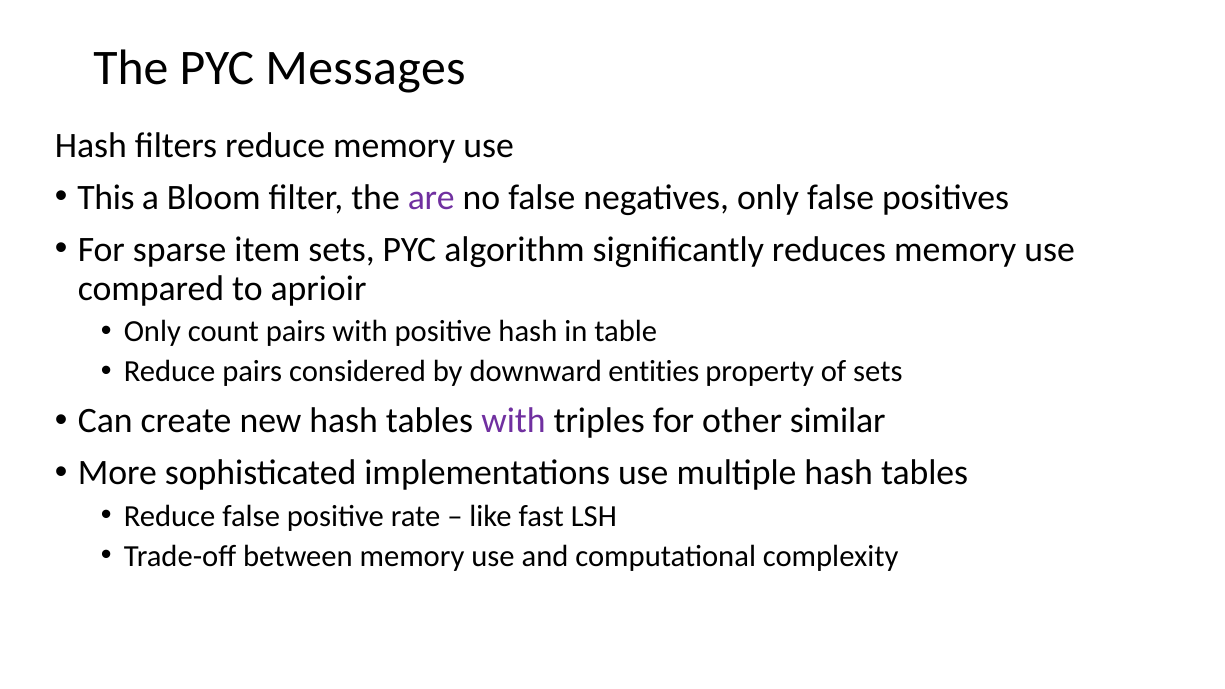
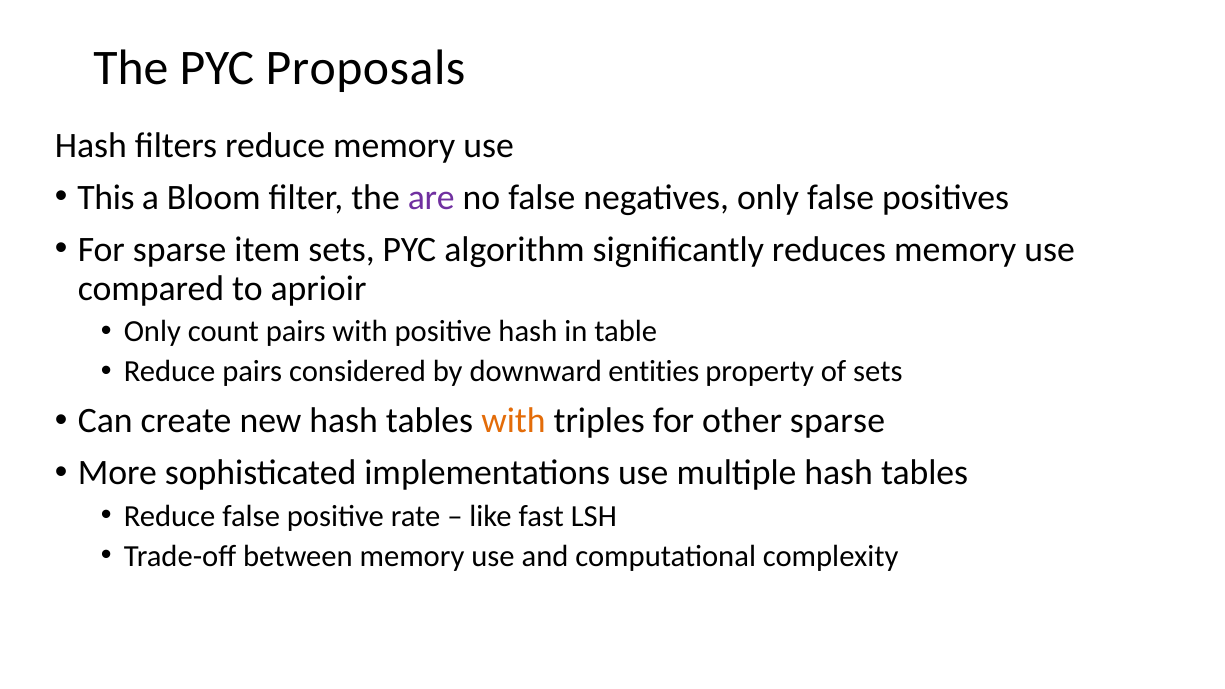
Messages: Messages -> Proposals
with at (513, 421) colour: purple -> orange
other similar: similar -> sparse
